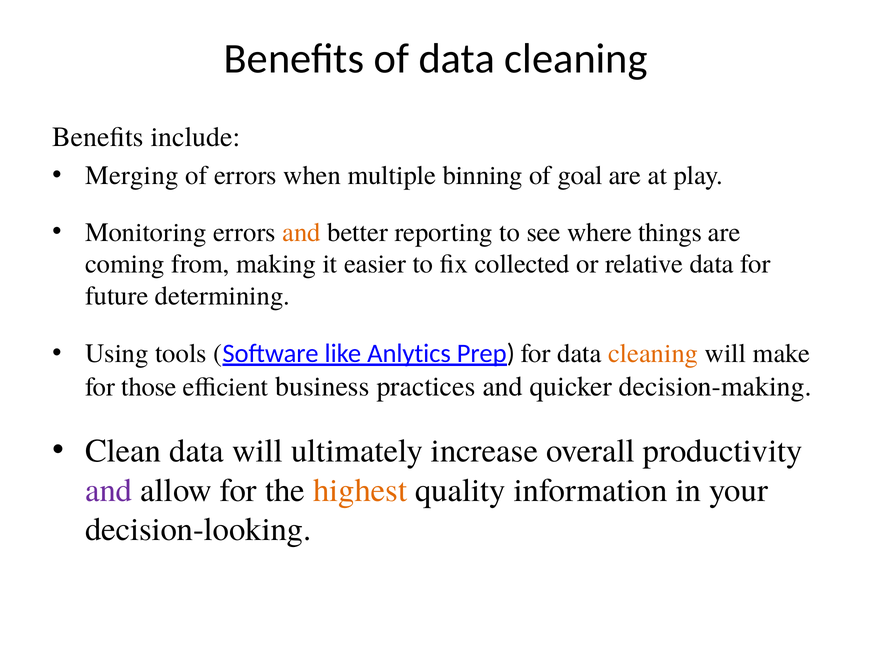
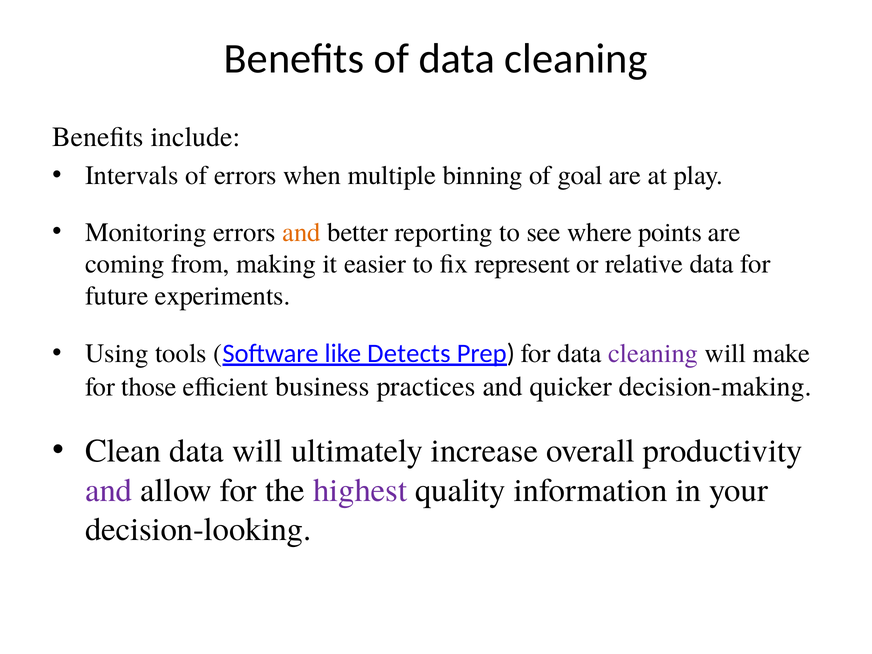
Merging: Merging -> Intervals
things: things -> points
collected: collected -> represent
determining: determining -> experiments
Anlytics: Anlytics -> Detects
cleaning at (653, 353) colour: orange -> purple
highest colour: orange -> purple
